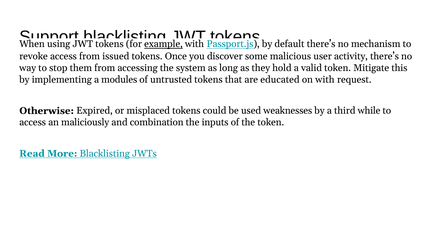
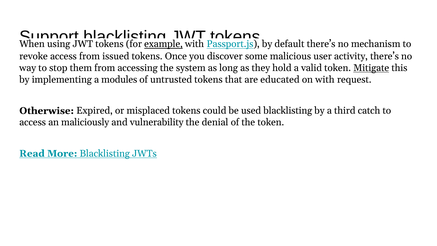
Mitigate underline: none -> present
weaknesses at (288, 111): weaknesses -> blacklisting
while: while -> catch
combination: combination -> vulnerability
inputs: inputs -> denial
